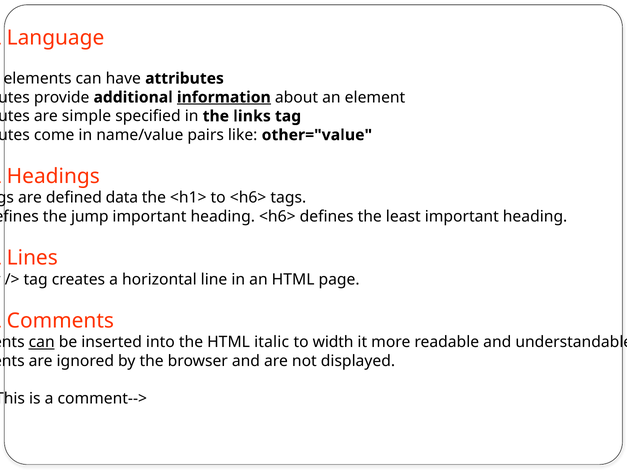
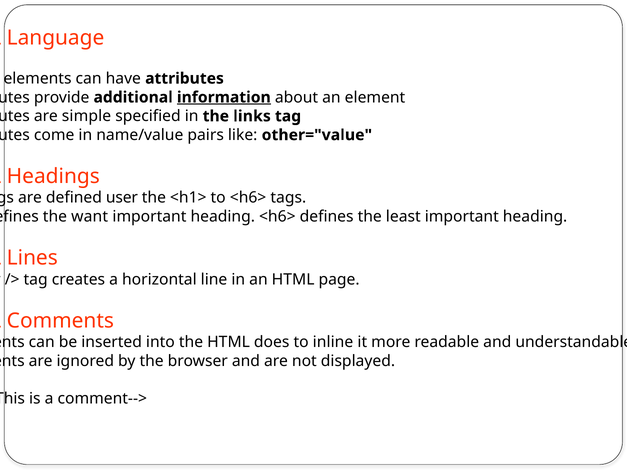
data: data -> user
jump: jump -> want
can at (42, 342) underline: present -> none
italic: italic -> does
width: width -> inline
